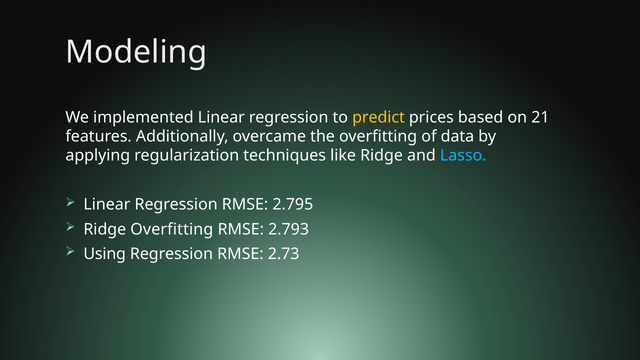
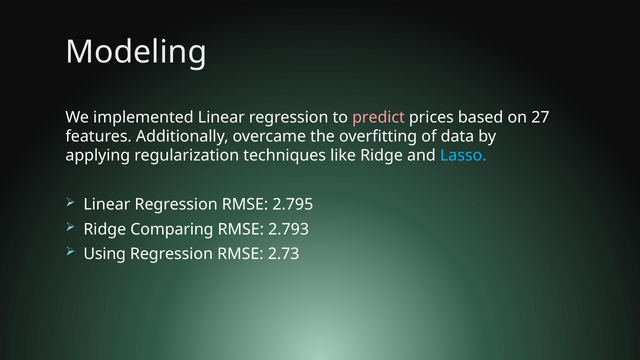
predict colour: yellow -> pink
21: 21 -> 27
Ridge Overfitting: Overfitting -> Comparing
